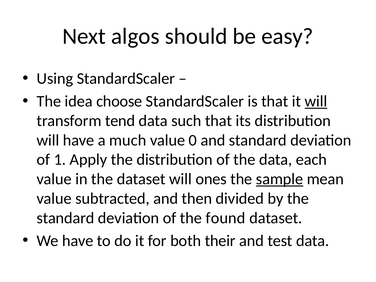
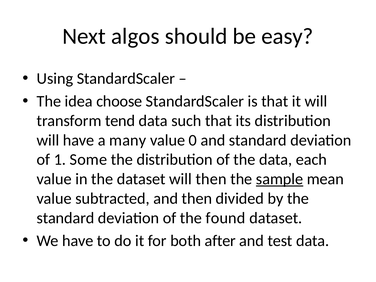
will at (316, 101) underline: present -> none
much: much -> many
Apply: Apply -> Some
will ones: ones -> then
their: their -> after
